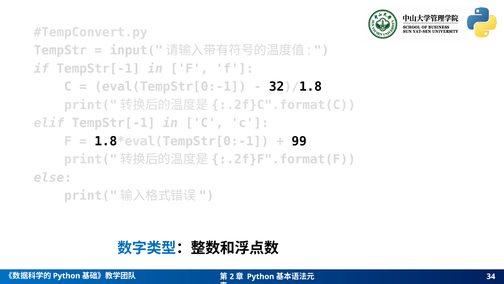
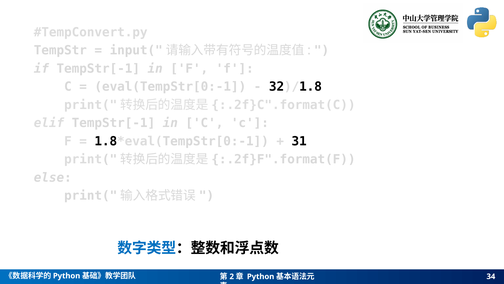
99: 99 -> 31
